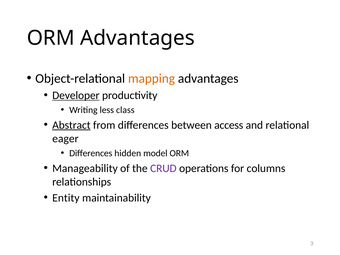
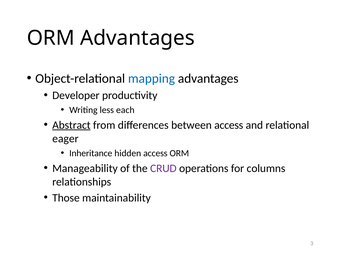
mapping colour: orange -> blue
Developer underline: present -> none
class: class -> each
Differences at (91, 153): Differences -> Inheritance
hidden model: model -> access
Entity: Entity -> Those
